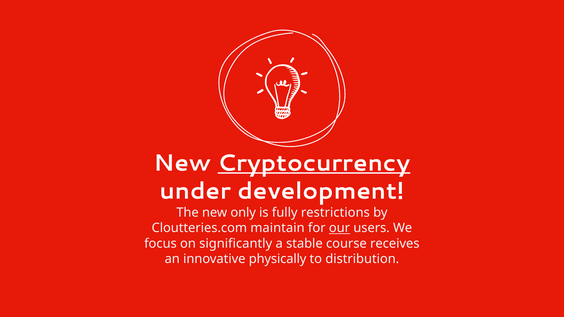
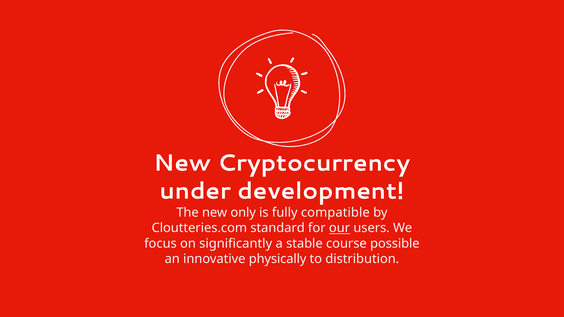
Cryptocurrency underline: present -> none
restrictions: restrictions -> compatible
maintain: maintain -> standard
receives: receives -> possible
